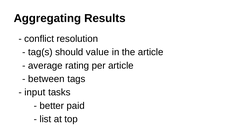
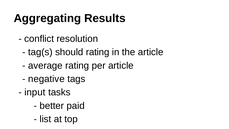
should value: value -> rating
between: between -> negative
